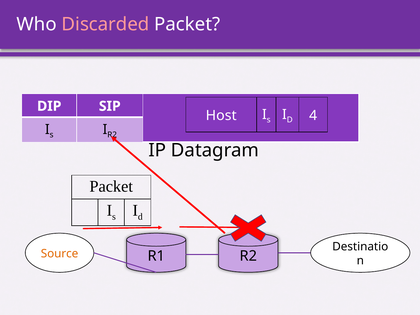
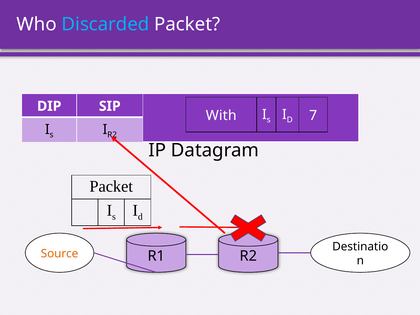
Discarded colour: pink -> light blue
Host: Host -> With
4: 4 -> 7
